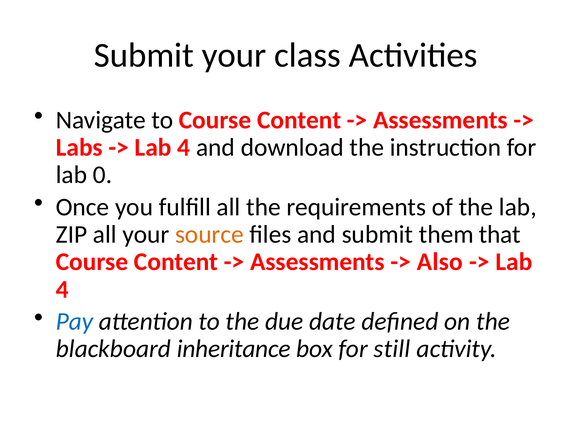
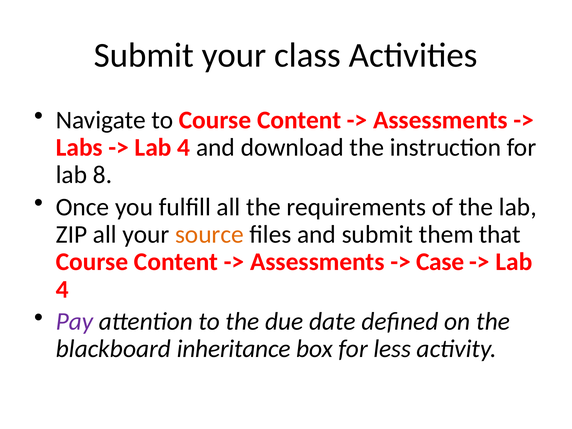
0: 0 -> 8
Also: Also -> Case
Pay colour: blue -> purple
still: still -> less
